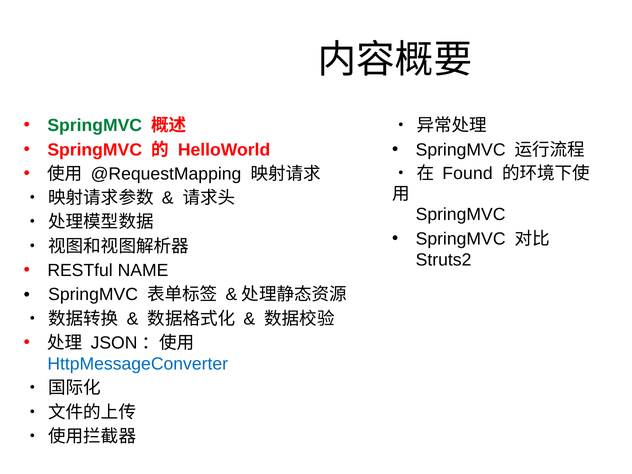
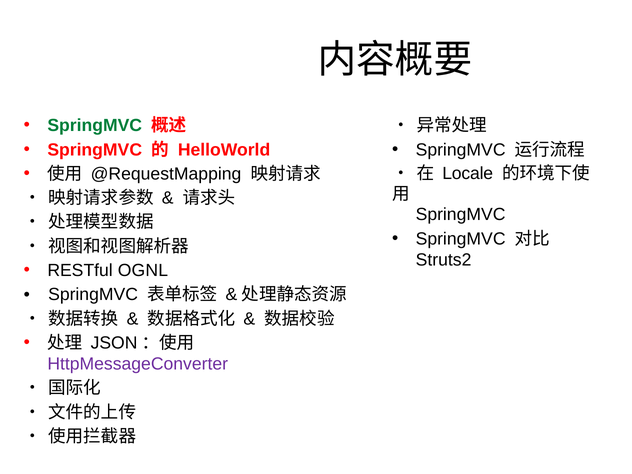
Found: Found -> Locale
NAME: NAME -> OGNL
HttpMessageConverter colour: blue -> purple
